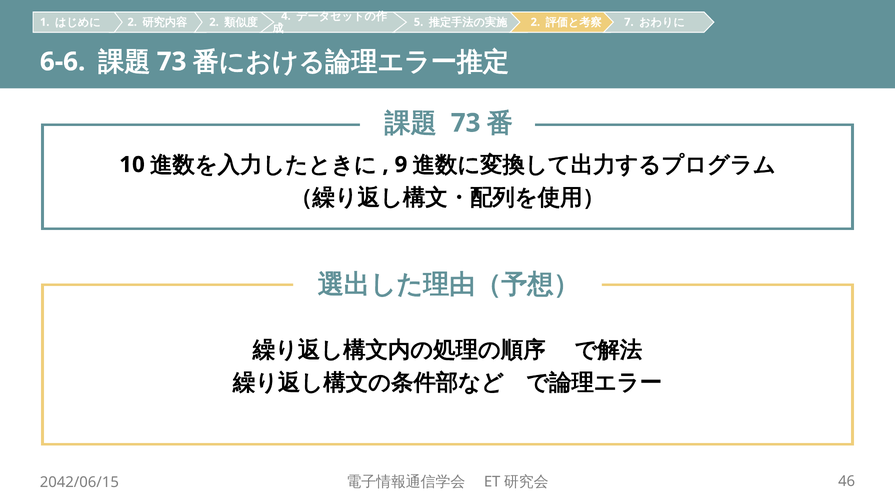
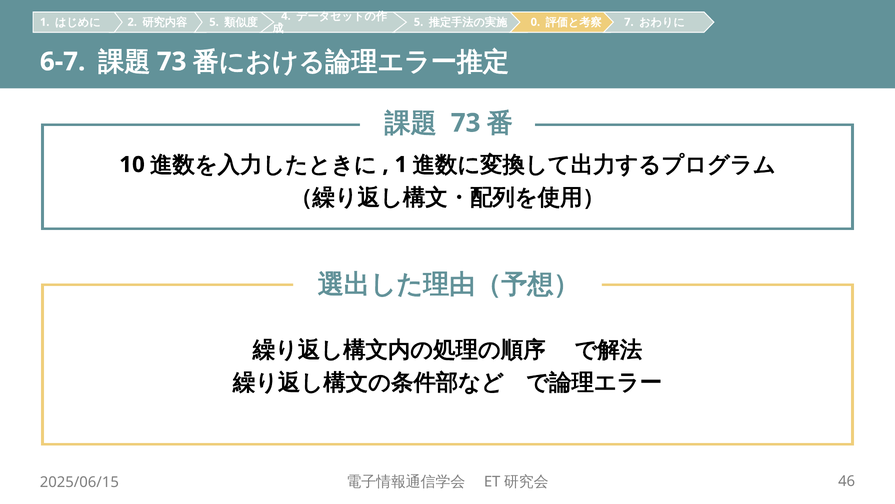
2 at (214, 22): 2 -> 5
2 at (535, 22): 2 -> 0
6-6: 6-6 -> 6-7
9 at (401, 164): 9 -> 1
2042/06/15: 2042/06/15 -> 2025/06/15
